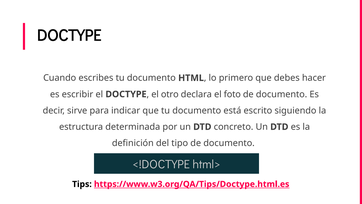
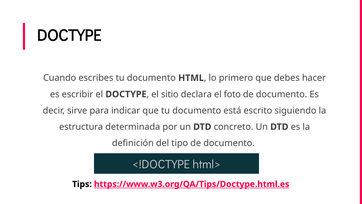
otro: otro -> sitio
